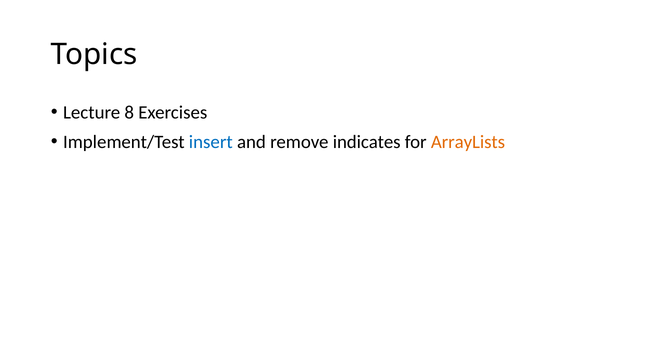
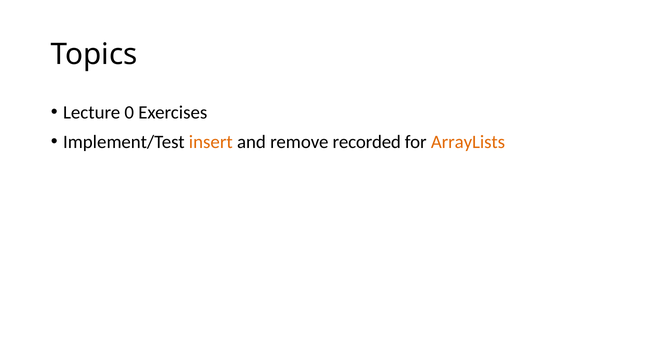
8: 8 -> 0
insert colour: blue -> orange
indicates: indicates -> recorded
